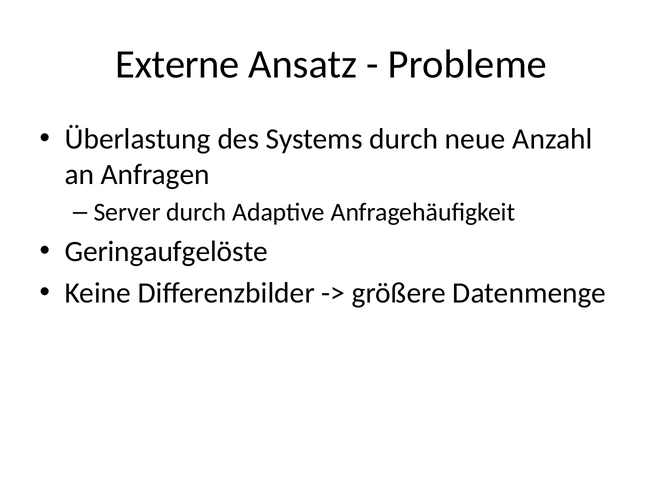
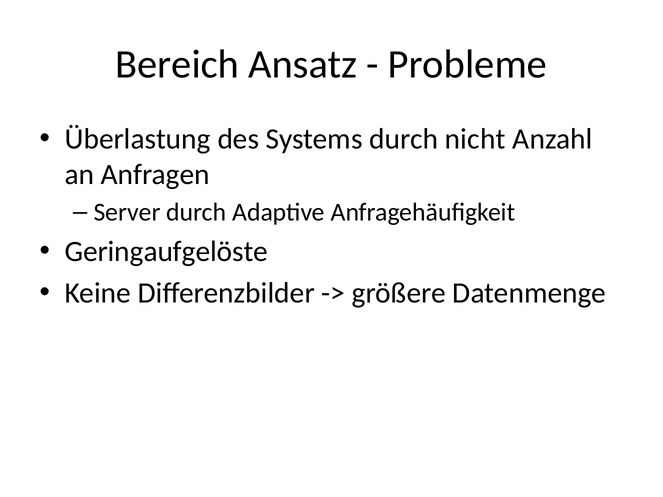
Externe: Externe -> Bereich
neue: neue -> nicht
